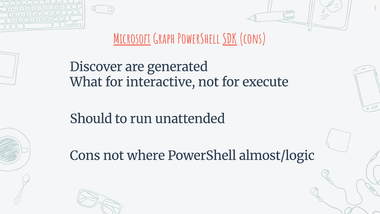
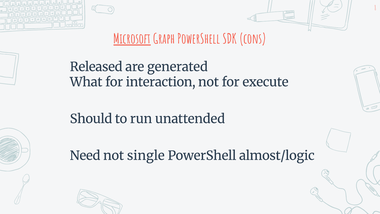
SDK underline: present -> none
Discover: Discover -> Released
interactive: interactive -> interaction
Cons at (85, 156): Cons -> Need
where: where -> single
